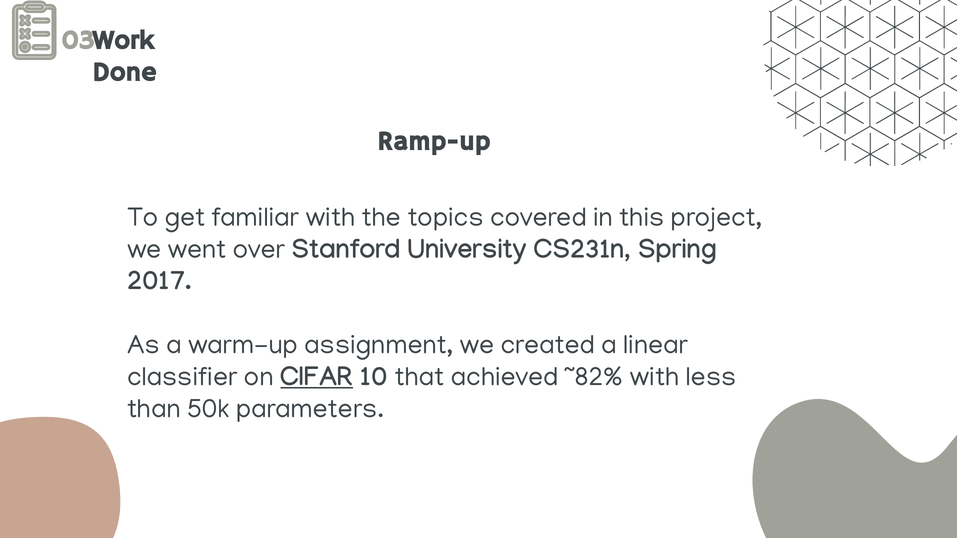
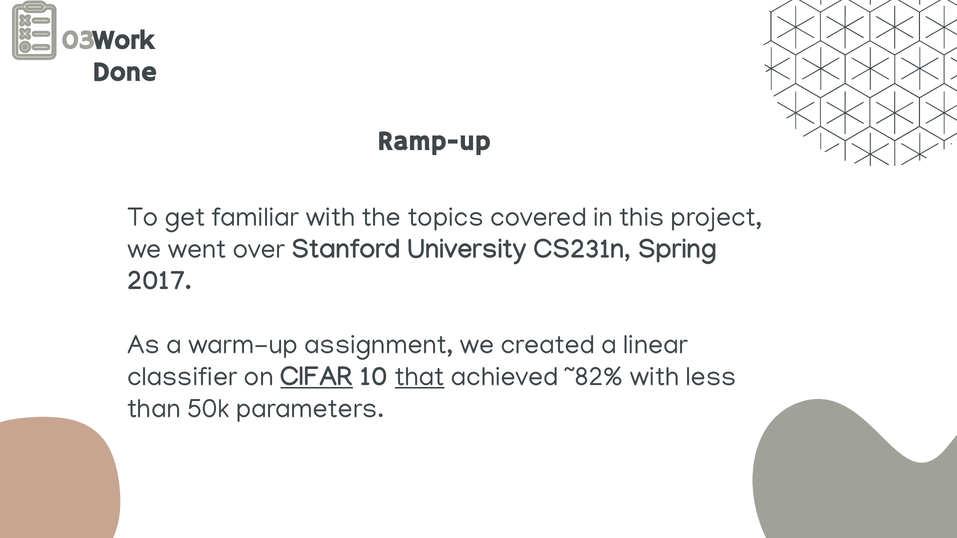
that underline: none -> present
